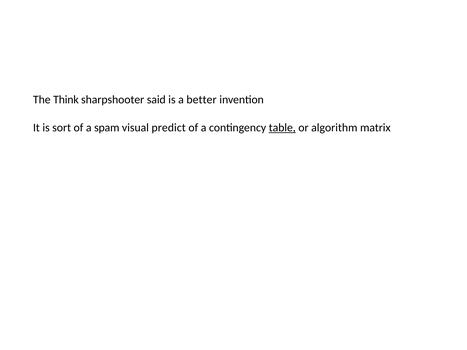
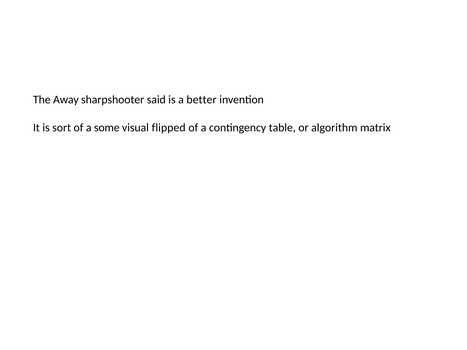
Think: Think -> Away
spam: spam -> some
predict: predict -> flipped
table underline: present -> none
